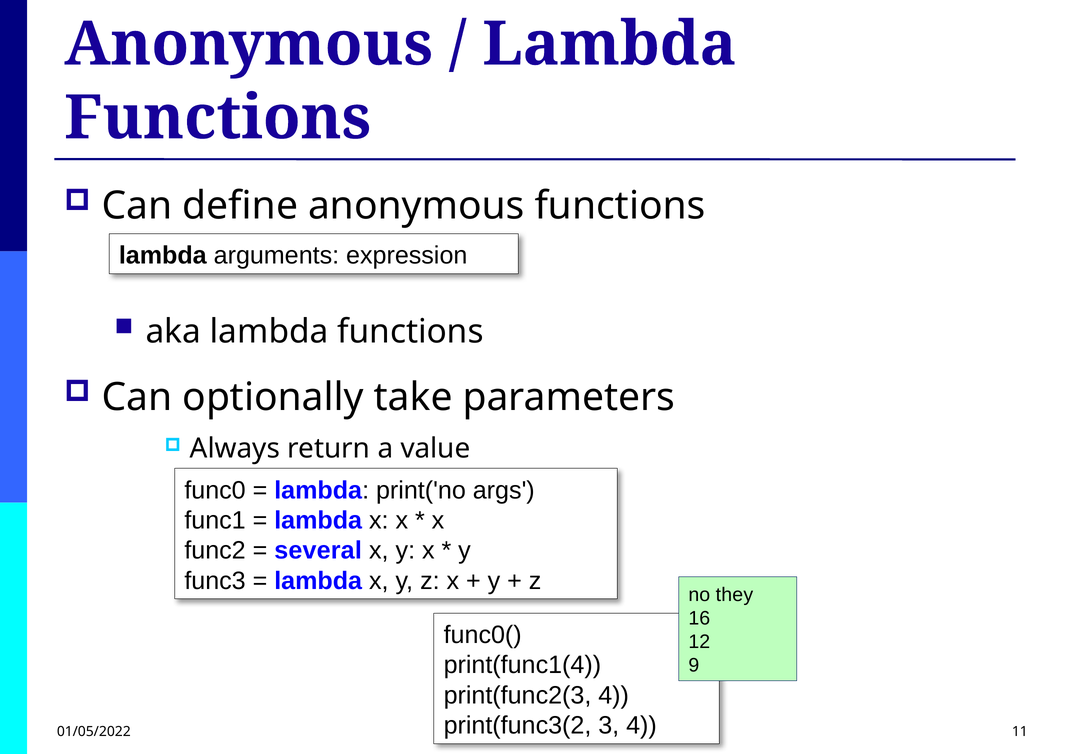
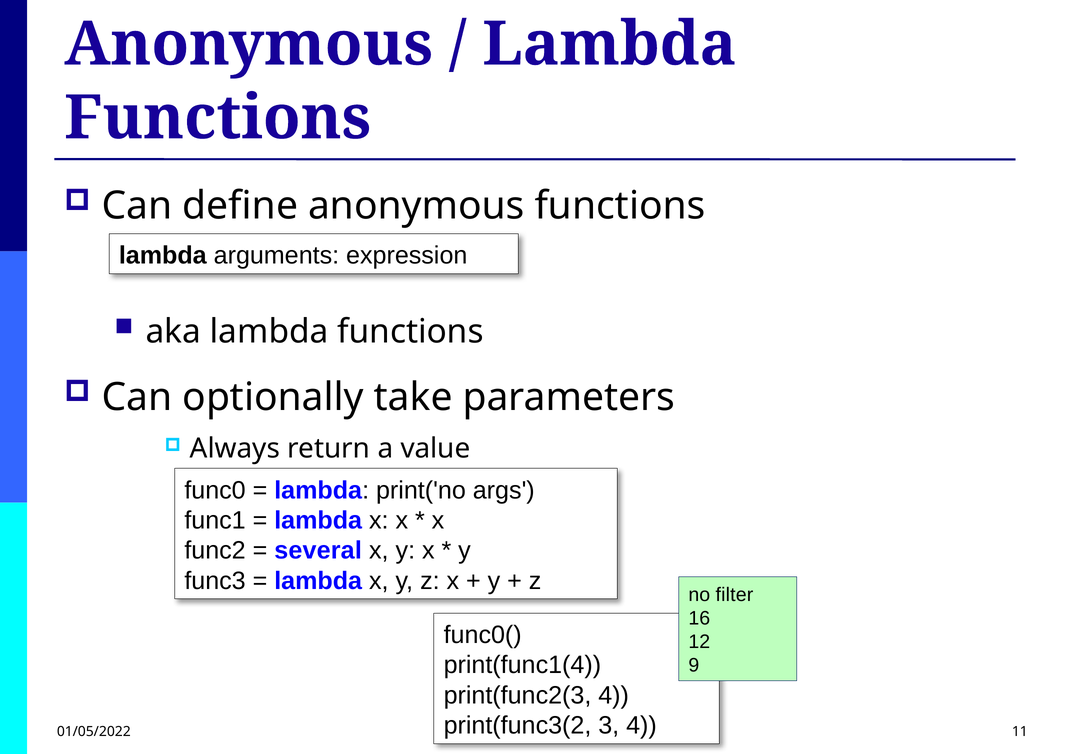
they: they -> filter
